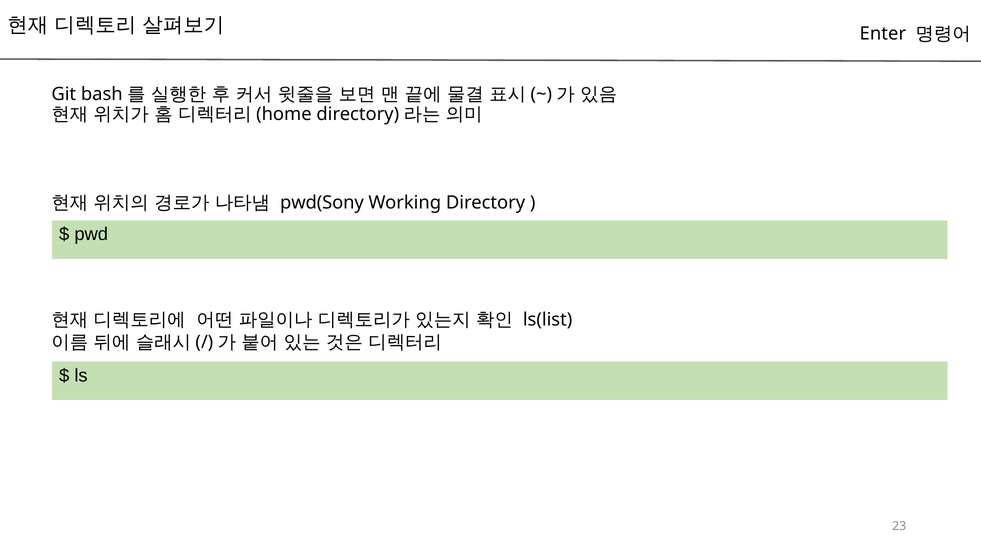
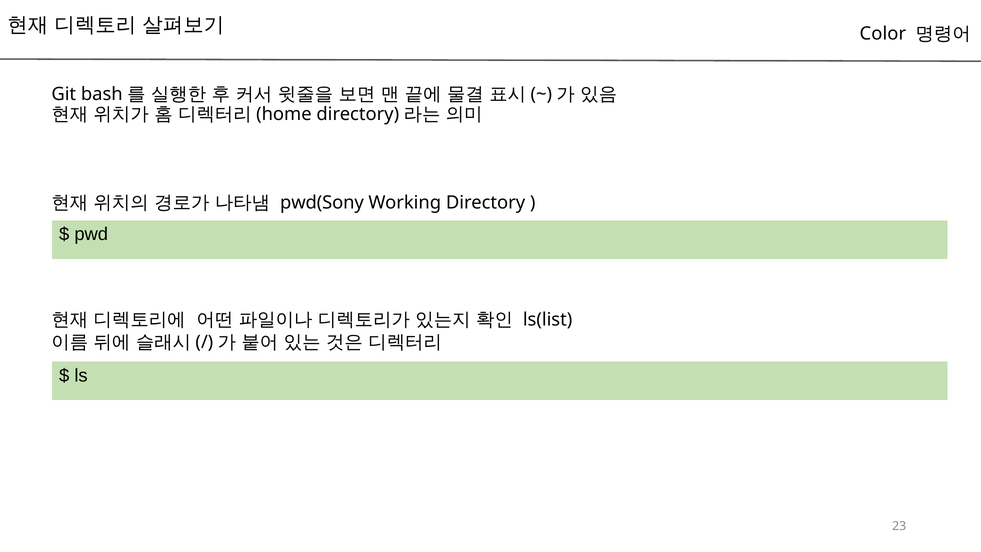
Enter: Enter -> Color
